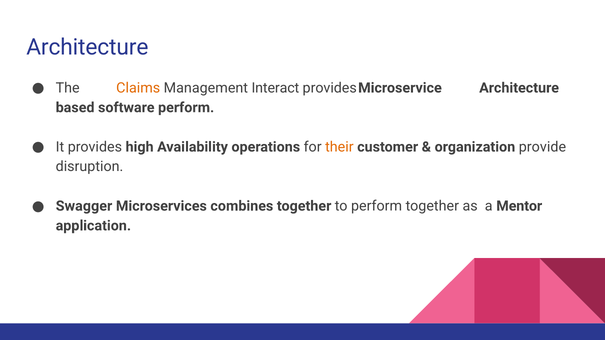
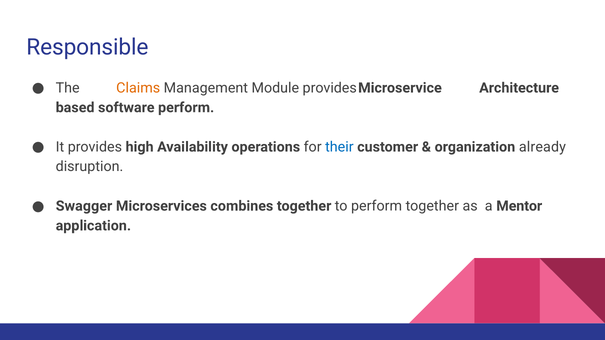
Architecture at (87, 47): Architecture -> Responsible
Interact: Interact -> Module
their colour: orange -> blue
provide: provide -> already
